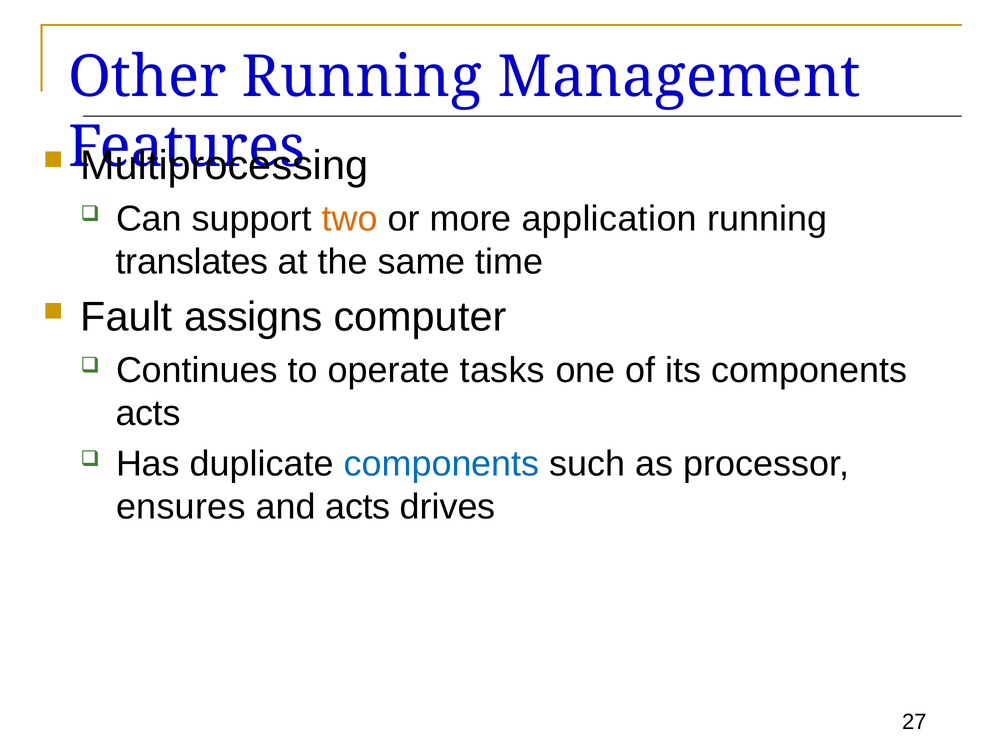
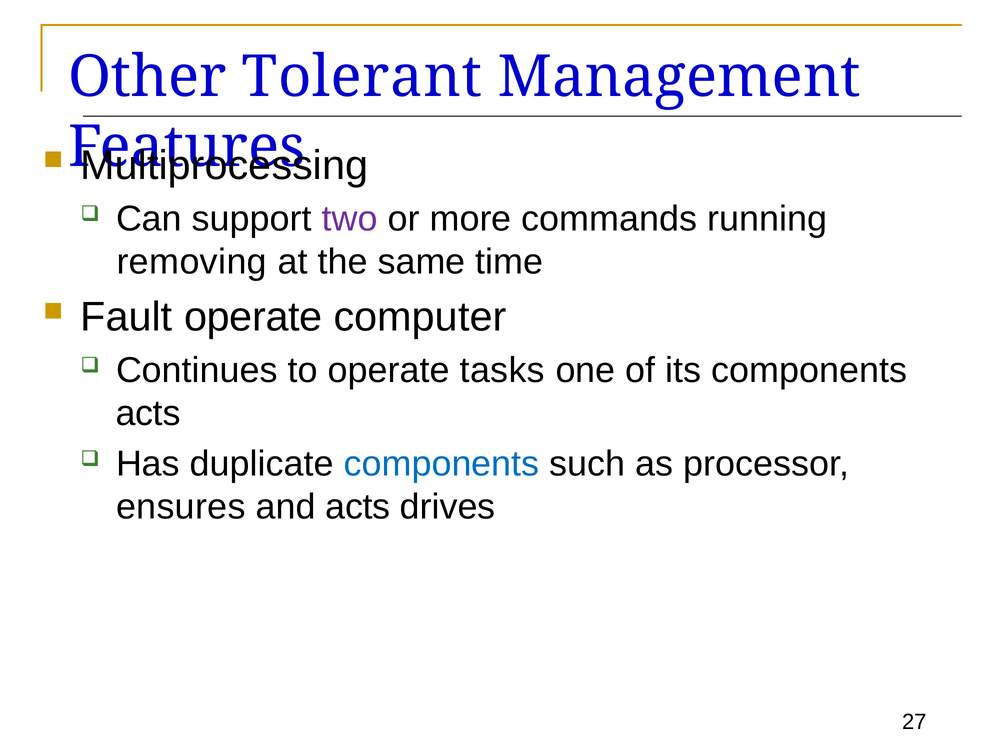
Other Running: Running -> Tolerant
two colour: orange -> purple
application: application -> commands
translates: translates -> removing
Fault assigns: assigns -> operate
